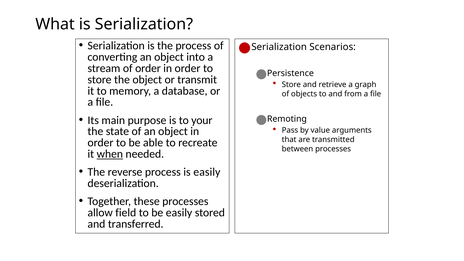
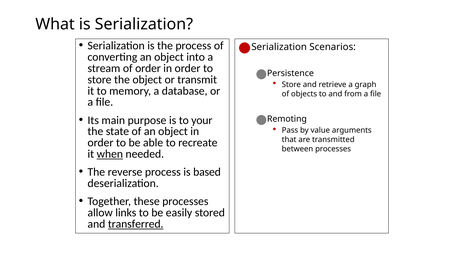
is easily: easily -> based
field: field -> links
transferred underline: none -> present
